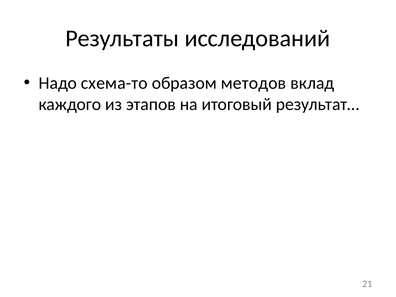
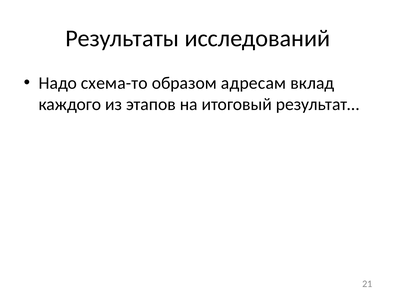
методов: методов -> адресам
